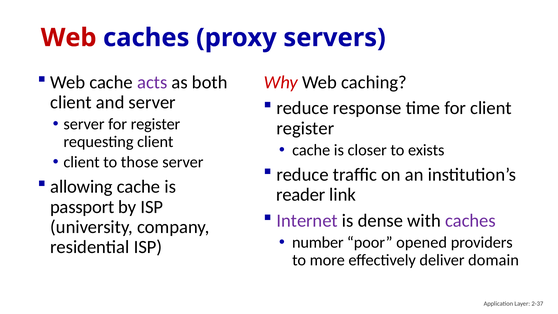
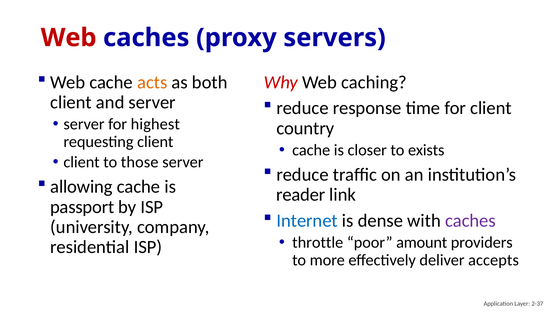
acts colour: purple -> orange
for register: register -> highest
register at (305, 128): register -> country
Internet colour: purple -> blue
number: number -> throttle
opened: opened -> amount
domain: domain -> accepts
